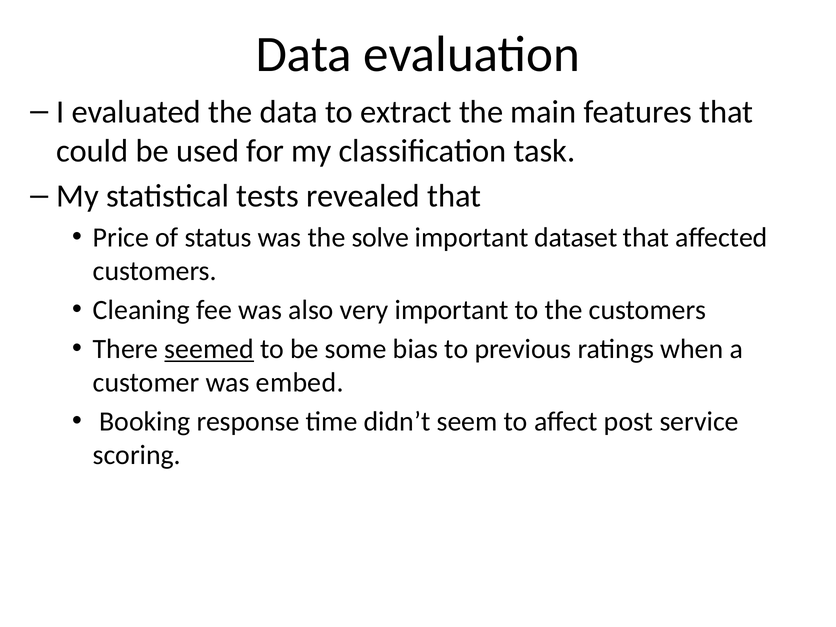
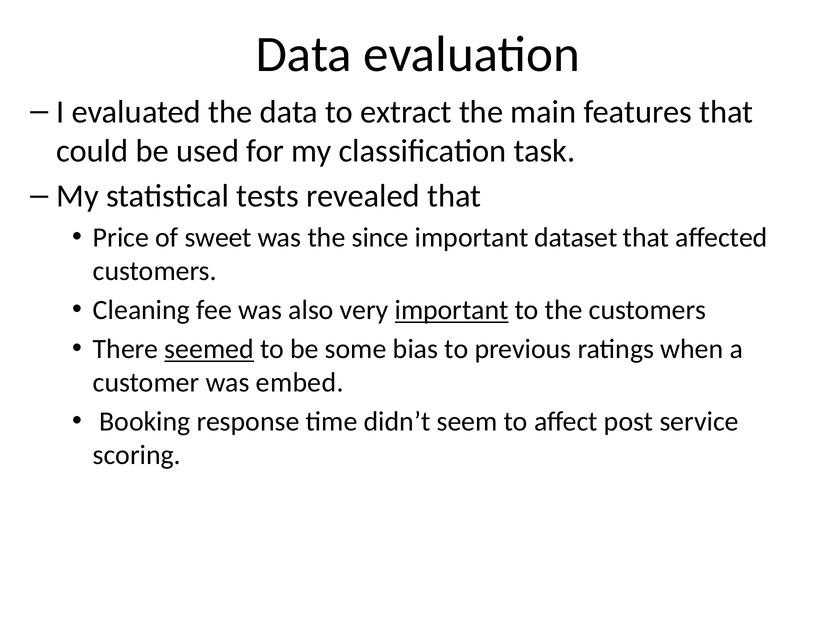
status: status -> sweet
solve: solve -> since
important at (452, 310) underline: none -> present
